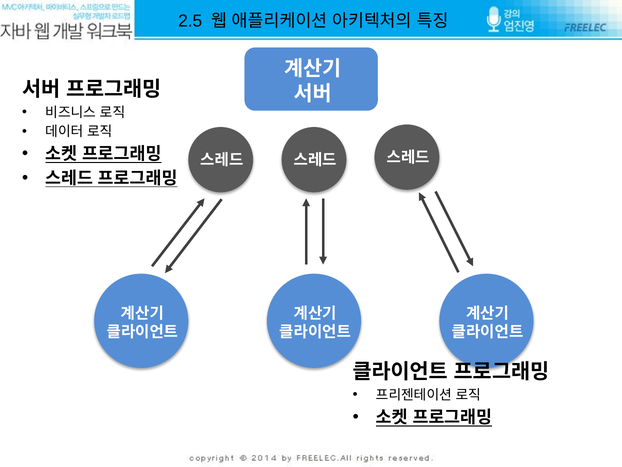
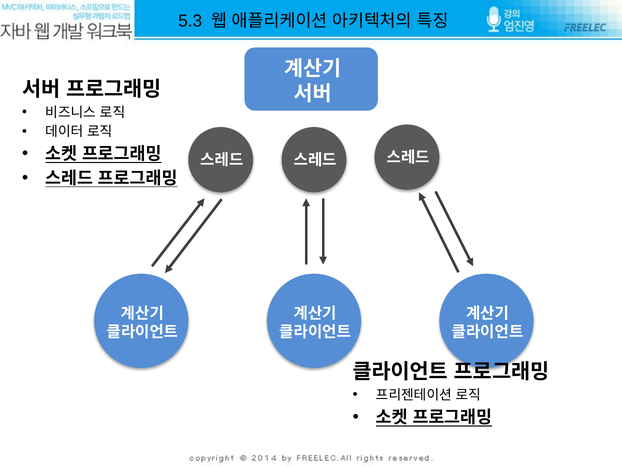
2.5: 2.5 -> 5.3
